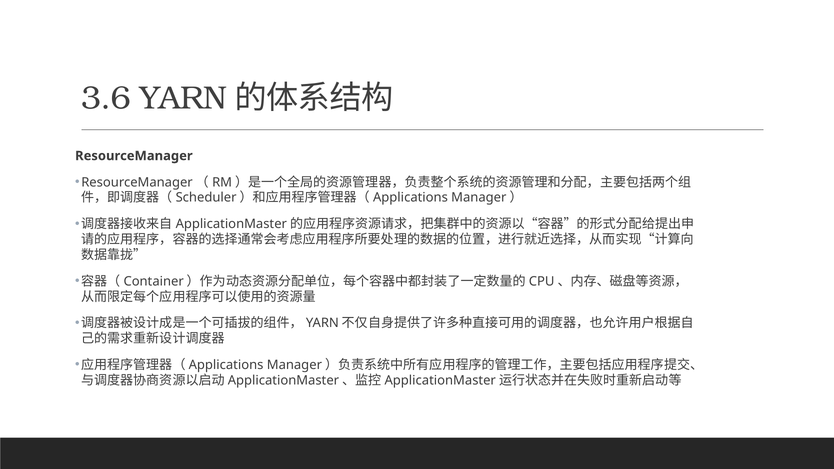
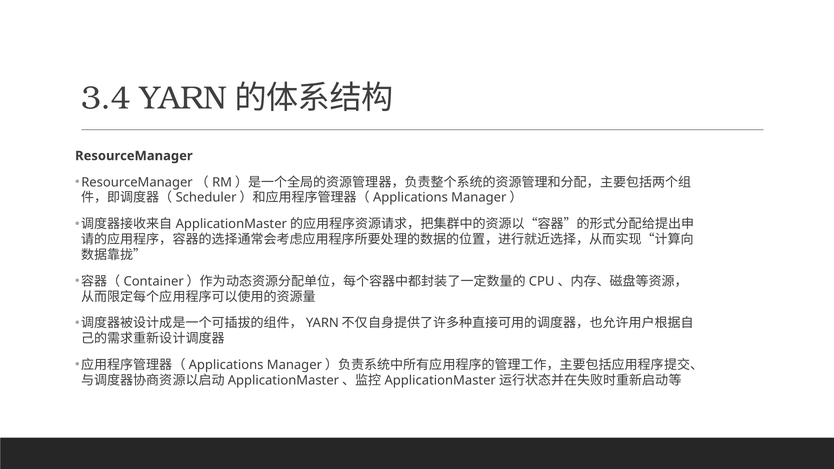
3.6: 3.6 -> 3.4
